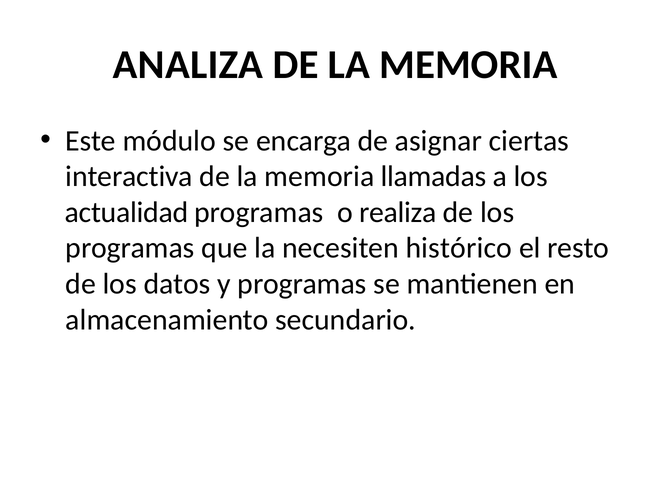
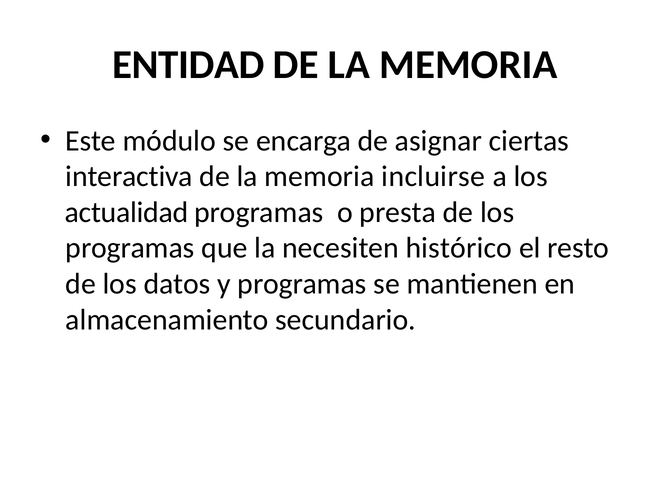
ANALIZA: ANALIZA -> ENTIDAD
llamadas: llamadas -> incluirse
realiza: realiza -> presta
